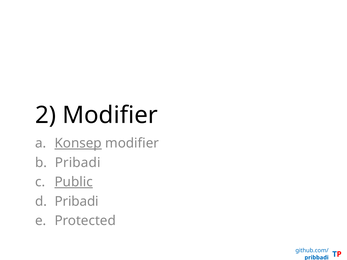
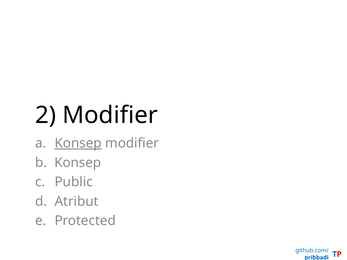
Pribadi at (78, 163): Pribadi -> Konsep
Public underline: present -> none
Pribadi at (77, 202): Pribadi -> Atribut
